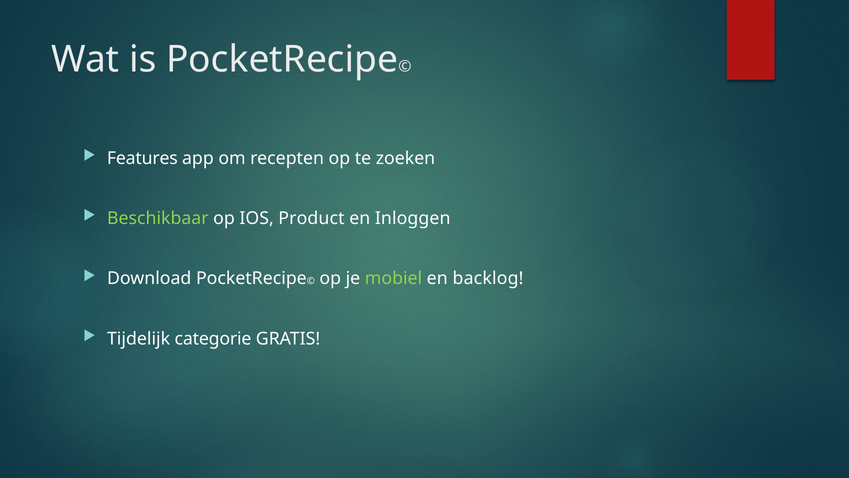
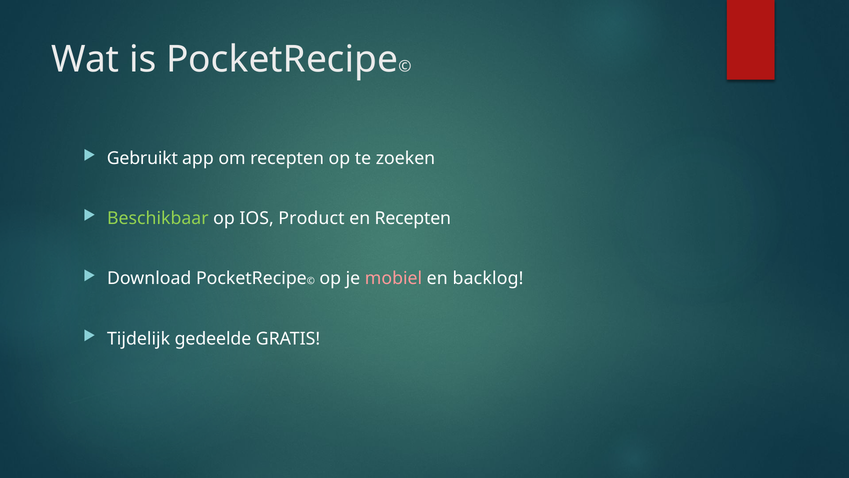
Features: Features -> Gebruikt
en Inloggen: Inloggen -> Recepten
mobiel colour: light green -> pink
categorie: categorie -> gedeelde
